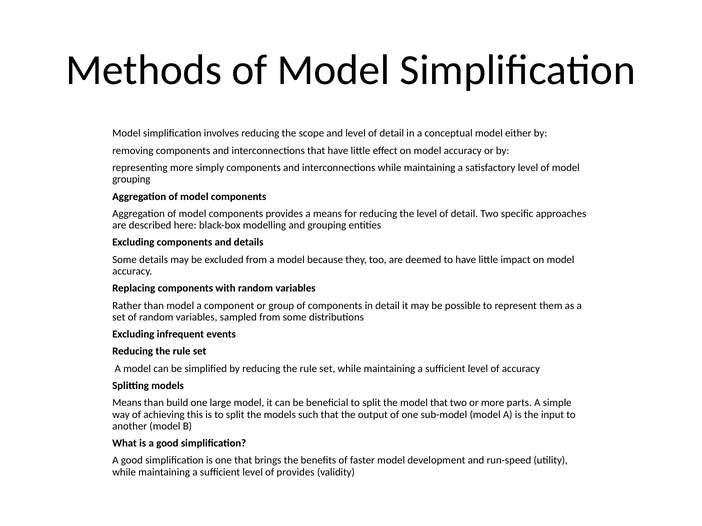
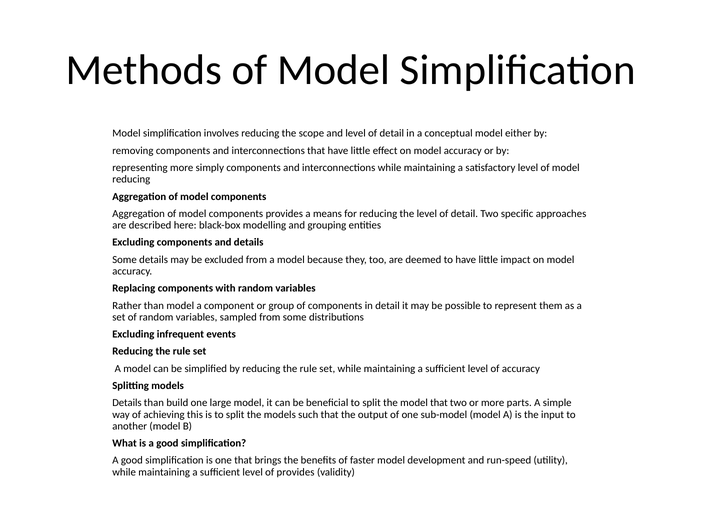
grouping at (131, 180): grouping -> reducing
Means at (127, 403): Means -> Details
